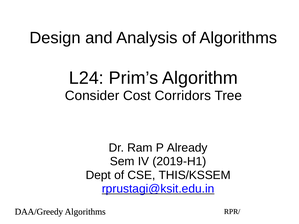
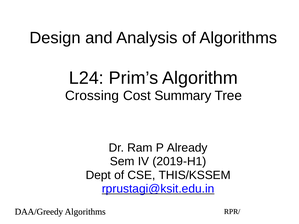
Consider: Consider -> Crossing
Corridors: Corridors -> Summary
